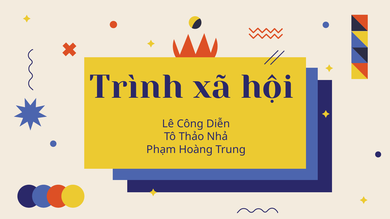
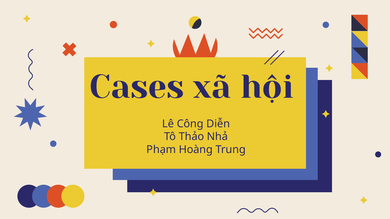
Trình: Trình -> Cases
